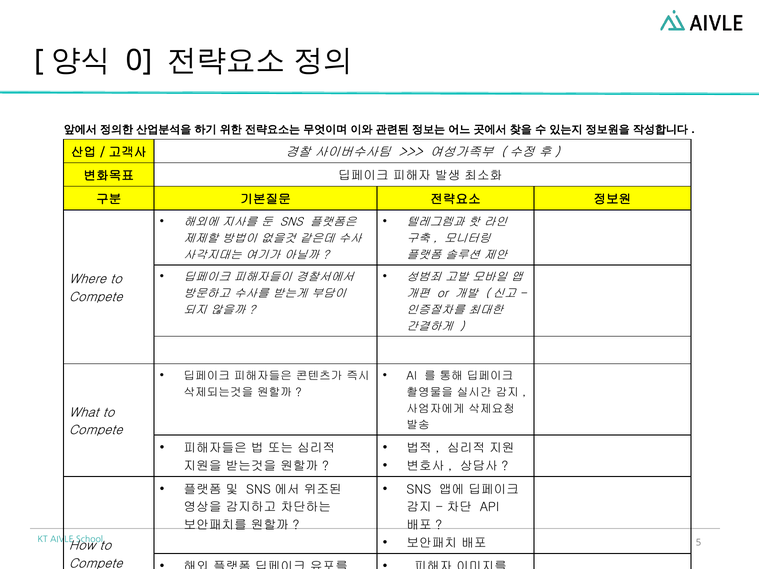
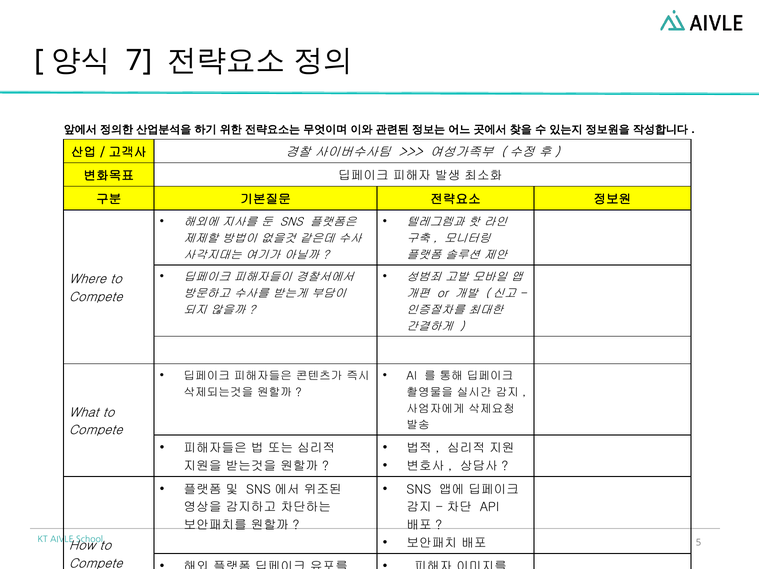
0: 0 -> 7
